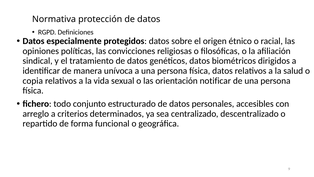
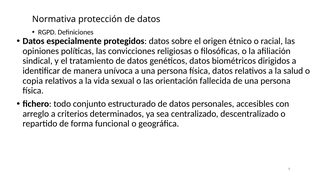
notificar: notificar -> fallecida
